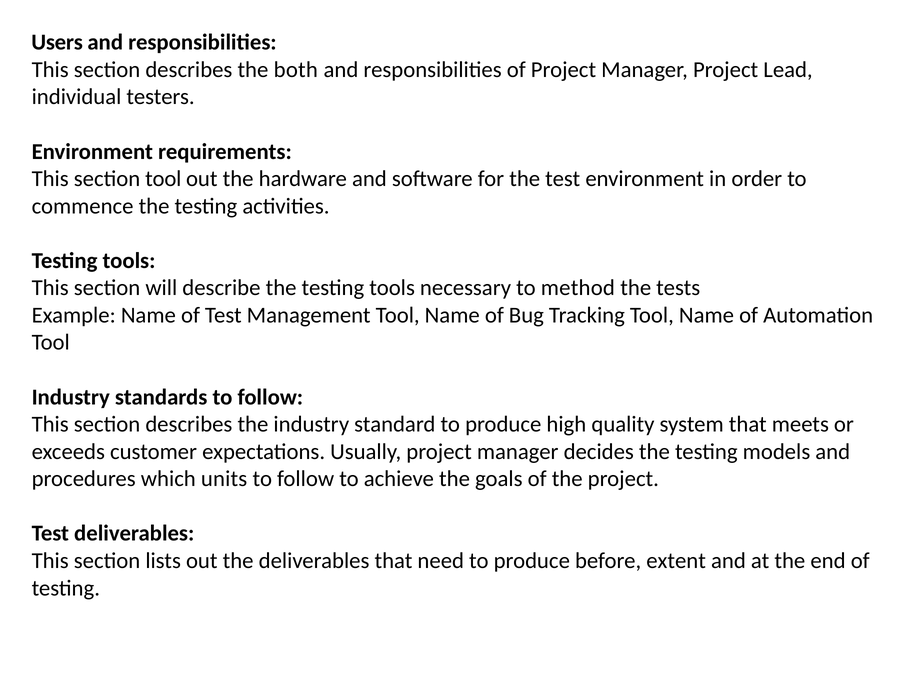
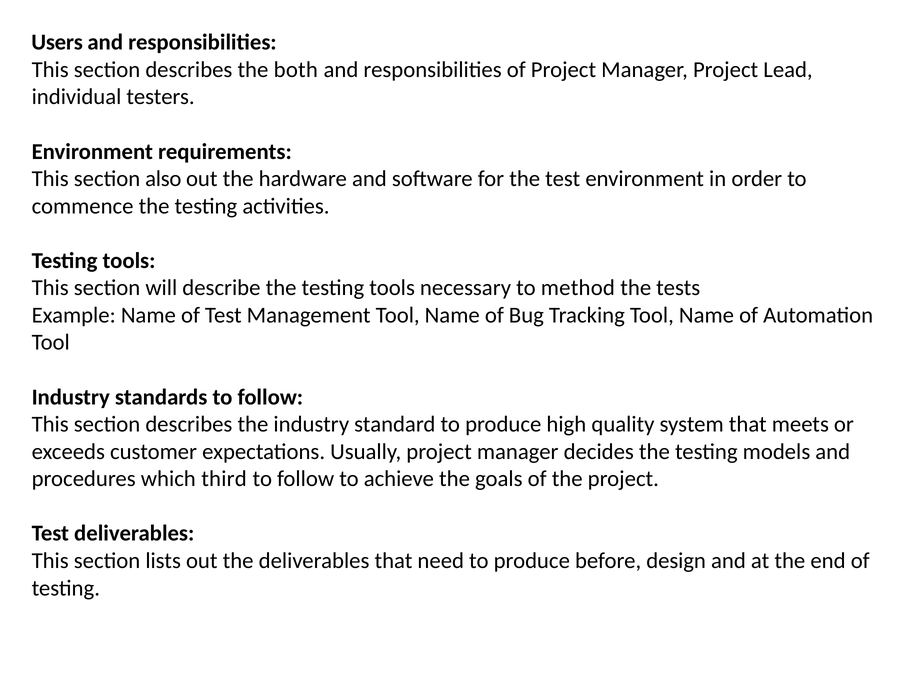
section tool: tool -> also
units: units -> third
extent: extent -> design
